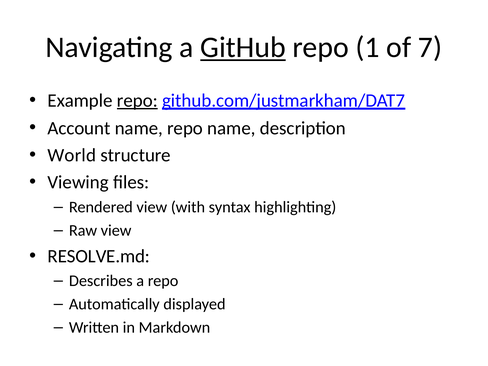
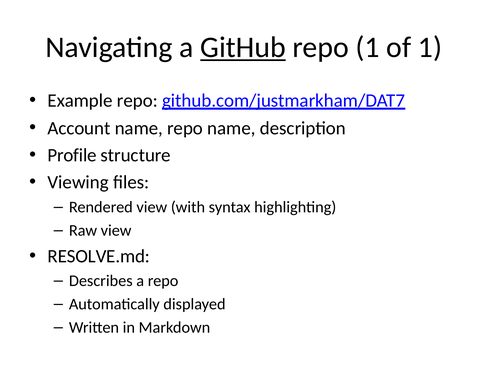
of 7: 7 -> 1
repo at (137, 101) underline: present -> none
World: World -> Profile
